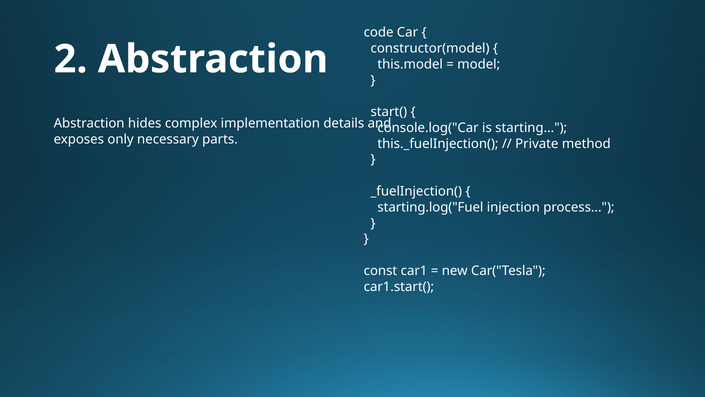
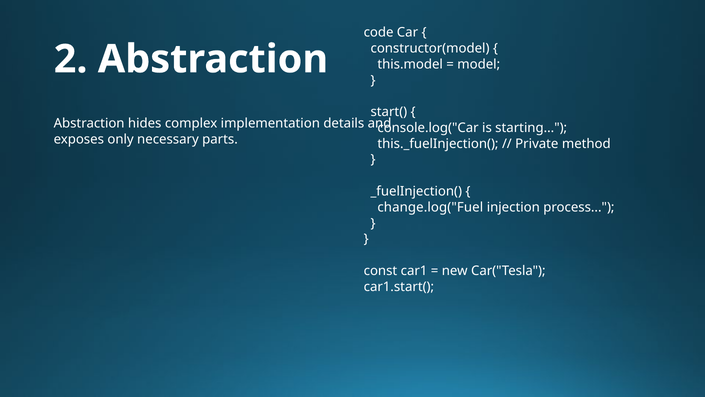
starting.log("Fuel: starting.log("Fuel -> change.log("Fuel
